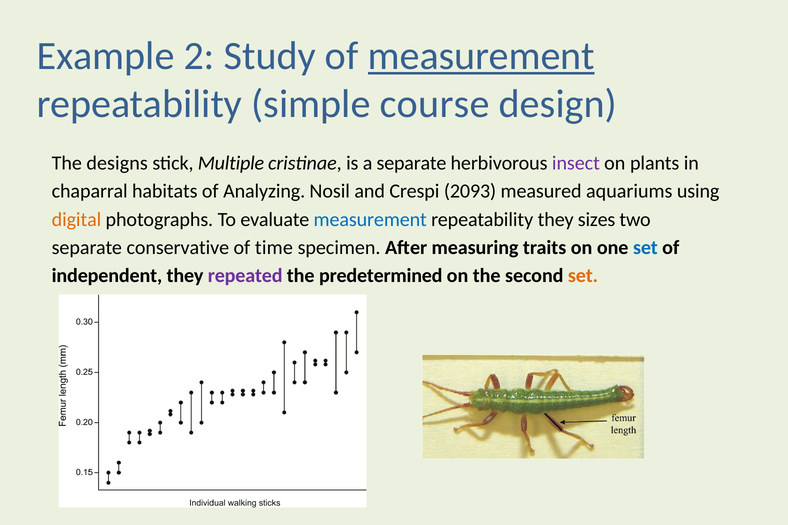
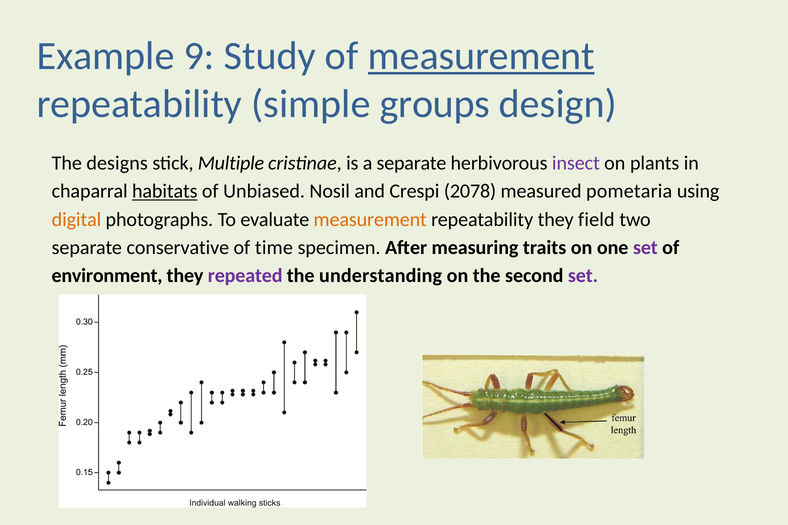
2: 2 -> 9
course: course -> groups
habitats underline: none -> present
Analyzing: Analyzing -> Unbiased
2093: 2093 -> 2078
aquariums: aquariums -> pometaria
measurement at (370, 220) colour: blue -> orange
sizes: sizes -> field
set at (645, 248) colour: blue -> purple
independent: independent -> environment
predetermined: predetermined -> understanding
set at (583, 276) colour: orange -> purple
